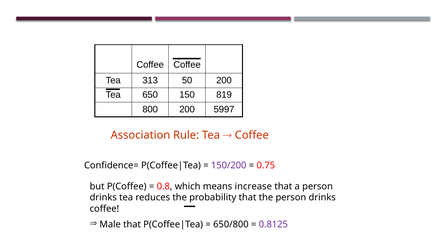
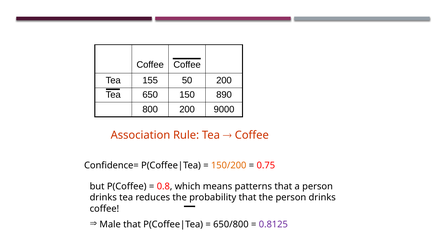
313: 313 -> 155
819: 819 -> 890
5997: 5997 -> 9000
150/200 colour: purple -> orange
increase: increase -> patterns
